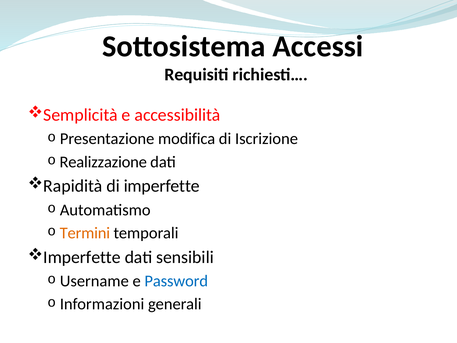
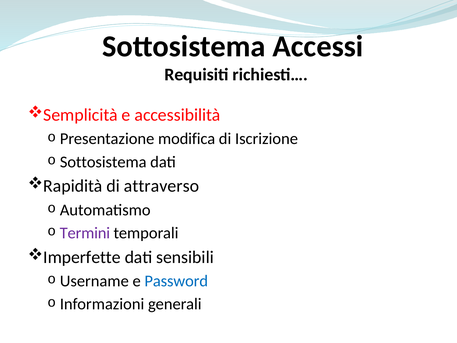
Realizzazione at (103, 162): Realizzazione -> Sottosistema
di imperfette: imperfette -> attraverso
Termini colour: orange -> purple
